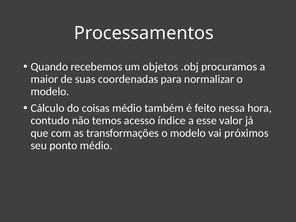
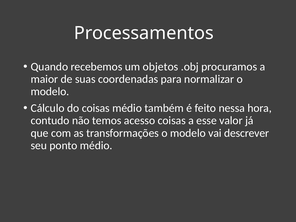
acesso índice: índice -> coisas
próximos: próximos -> descrever
